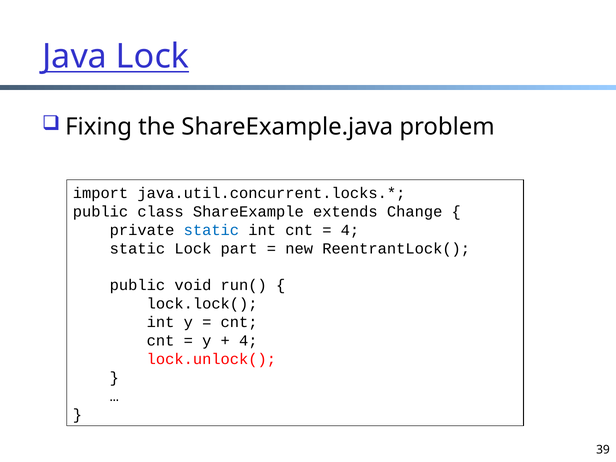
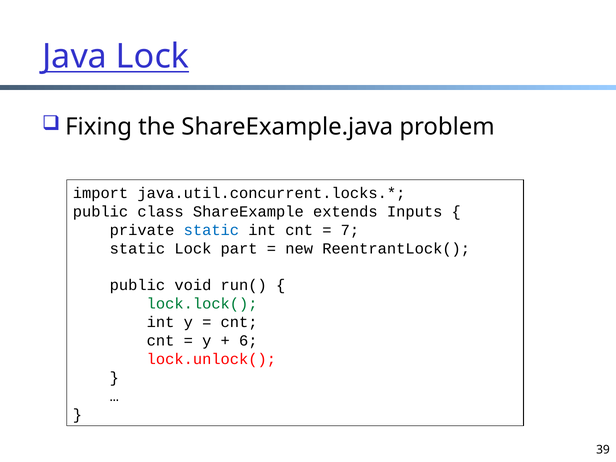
Change: Change -> Inputs
4 at (350, 230): 4 -> 7
lock.lock( colour: black -> green
4 at (248, 341): 4 -> 6
